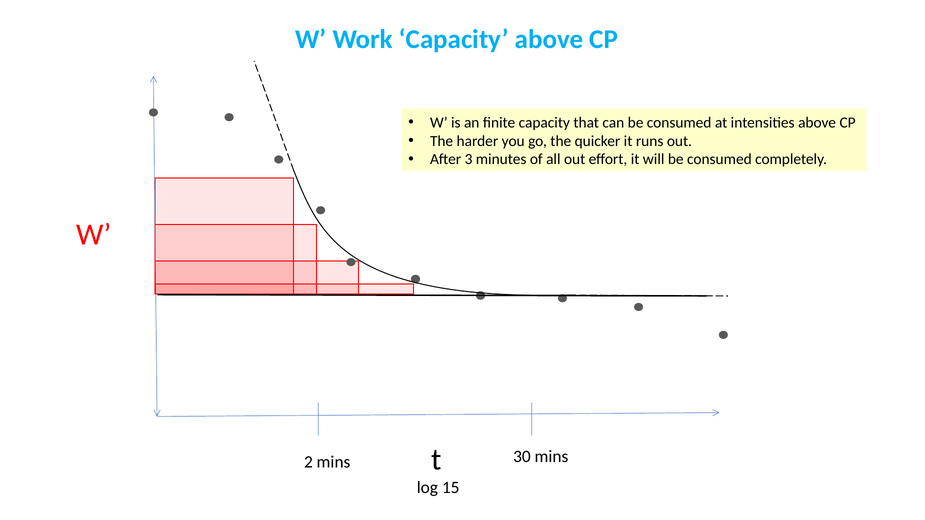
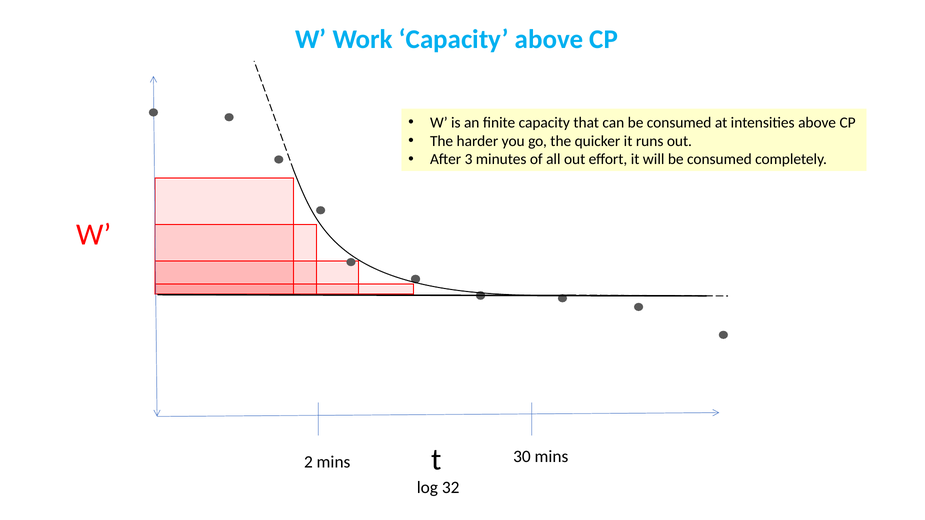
15: 15 -> 32
